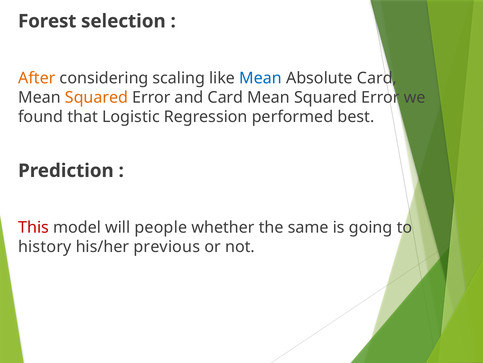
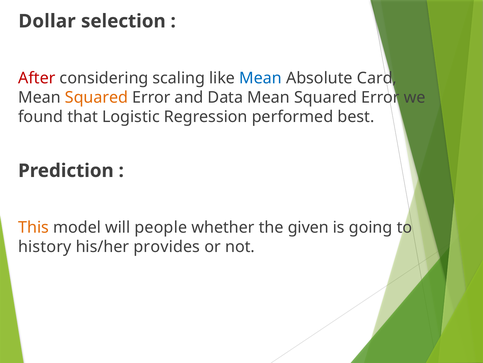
Forest: Forest -> Dollar
After colour: orange -> red
and Card: Card -> Data
This colour: red -> orange
same: same -> given
previous: previous -> provides
